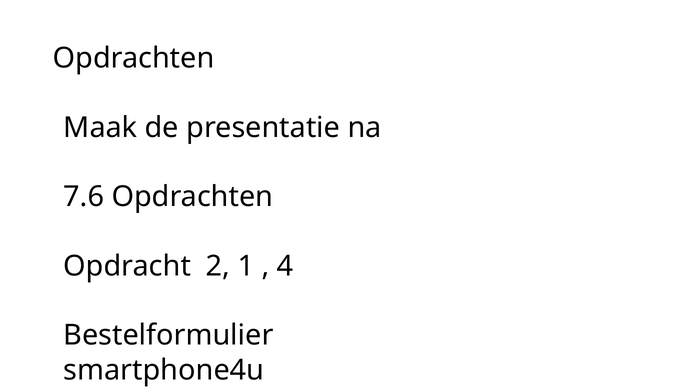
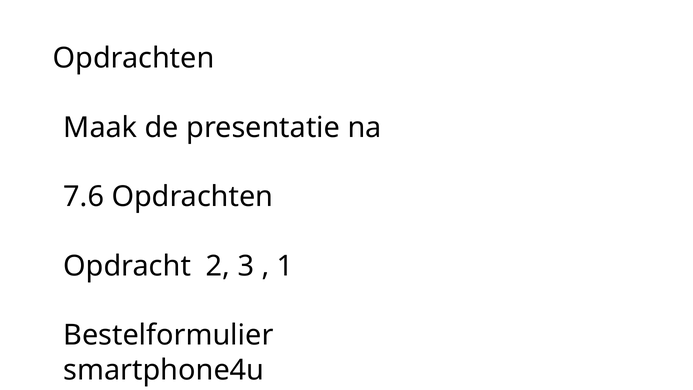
1: 1 -> 3
4: 4 -> 1
